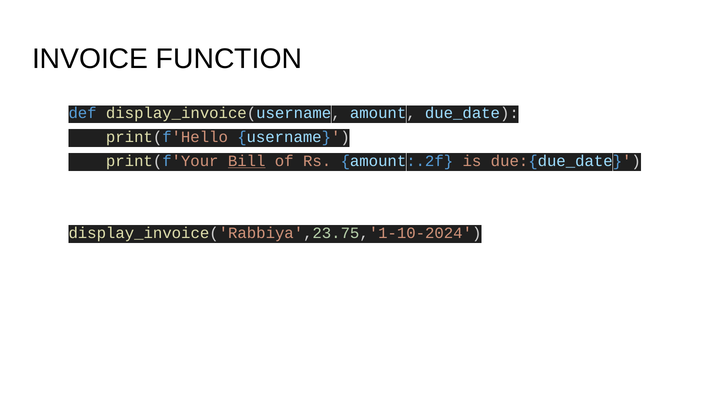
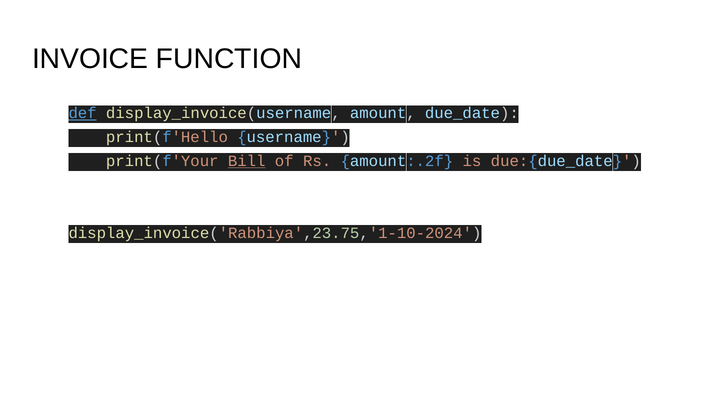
def underline: none -> present
